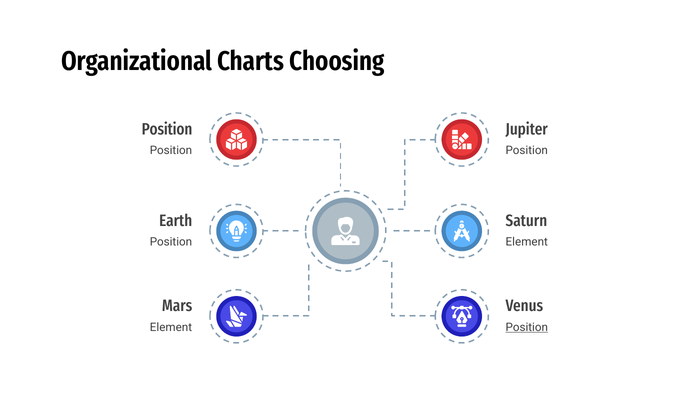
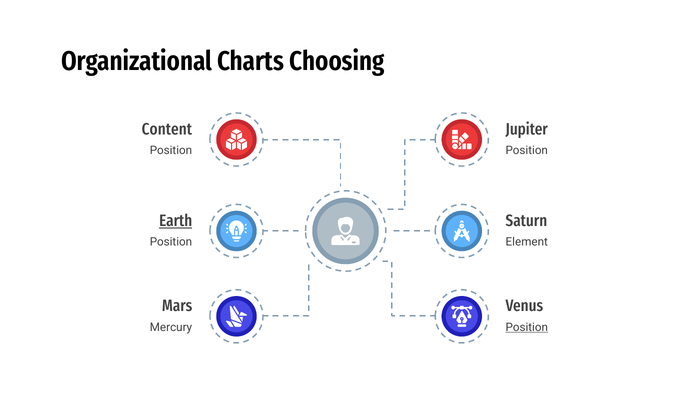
Position at (167, 129): Position -> Content
Earth underline: none -> present
Element at (171, 327): Element -> Mercury
